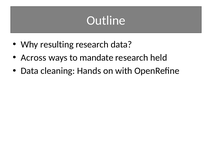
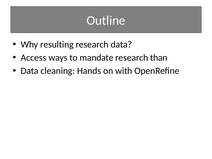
Across: Across -> Access
held: held -> than
